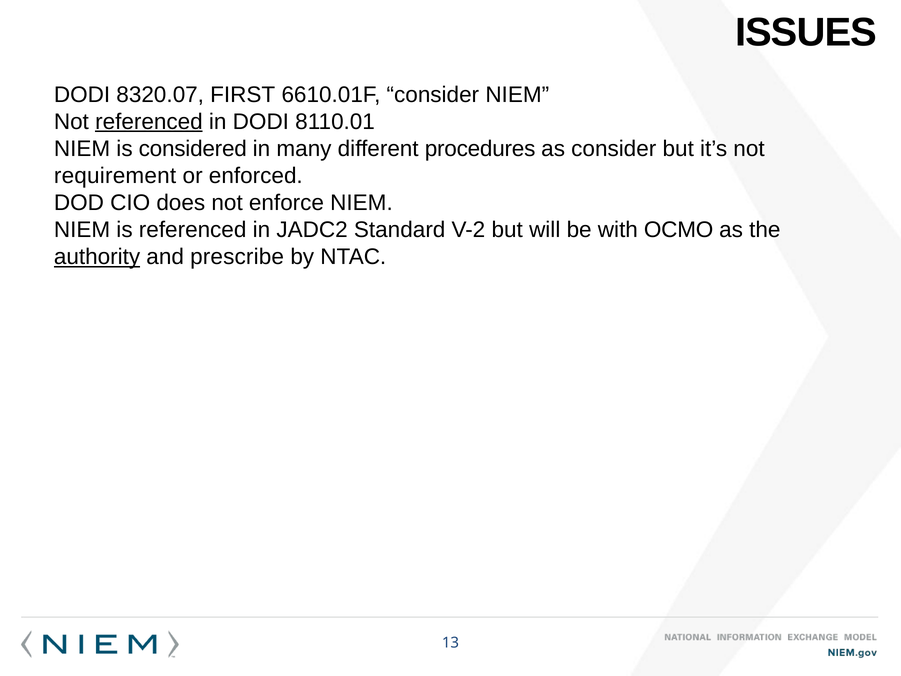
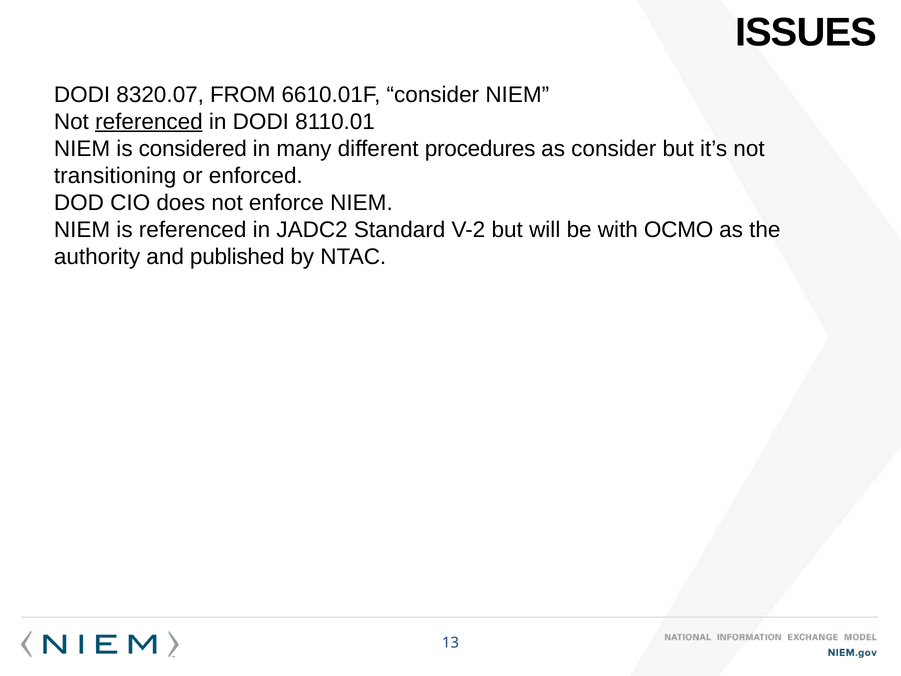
FIRST: FIRST -> FROM
requirement: requirement -> transitioning
authority underline: present -> none
prescribe: prescribe -> published
